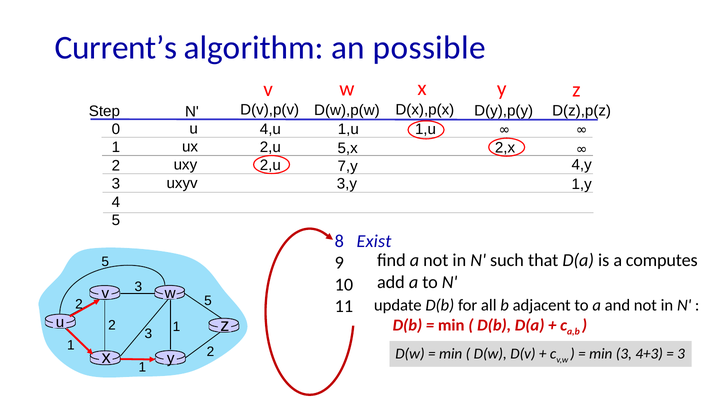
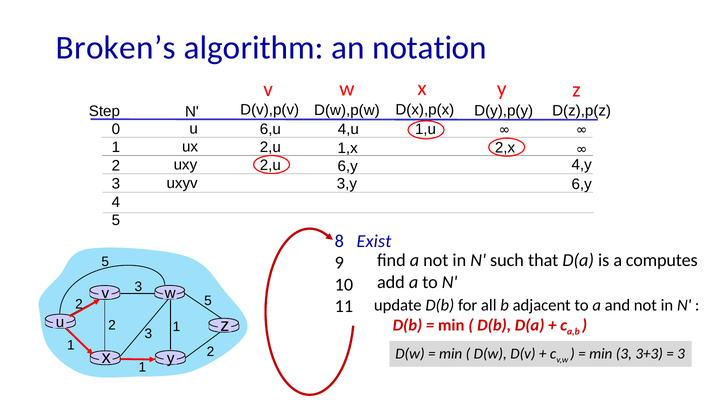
Current’s: Current’s -> Broken’s
possible: possible -> notation
1,u at (348, 129): 1,u -> 4,u
4,u: 4,u -> 6,u
5,x: 5,x -> 1,x
7,y at (348, 166): 7,y -> 6,y
uxyv 1,y: 1,y -> 6,y
4+3: 4+3 -> 3+3
